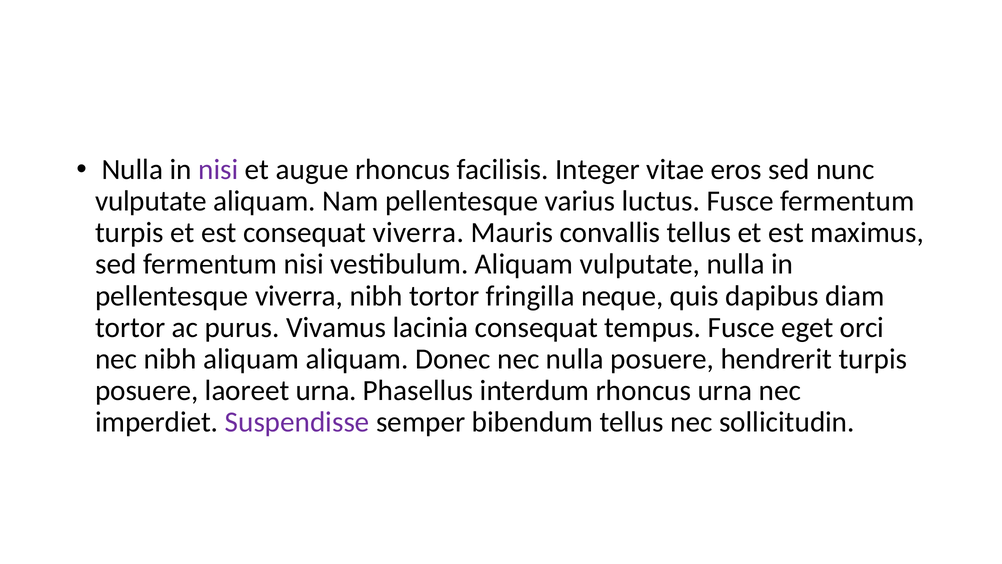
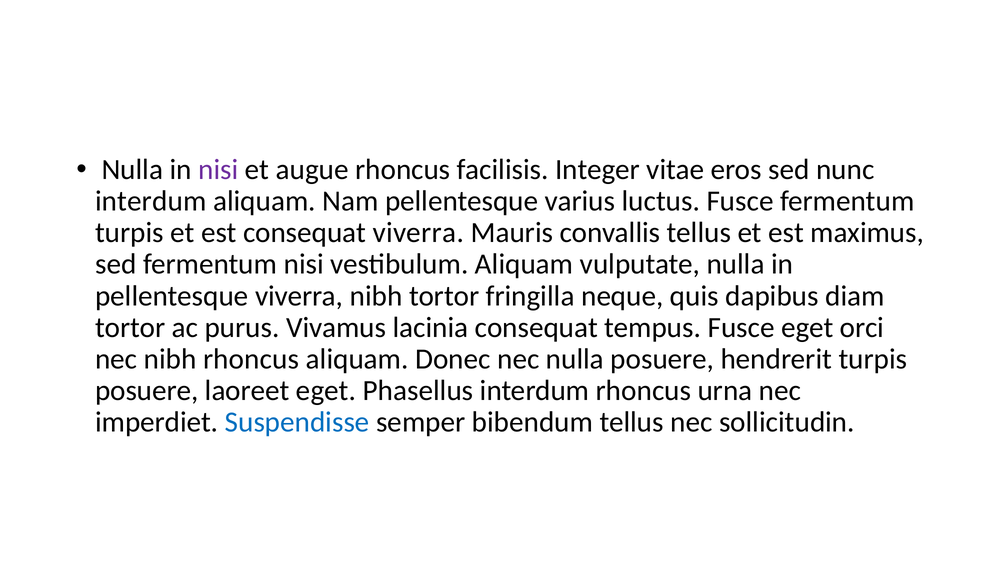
vulputate at (151, 201): vulputate -> interdum
nibh aliquam: aliquam -> rhoncus
laoreet urna: urna -> eget
Suspendisse colour: purple -> blue
